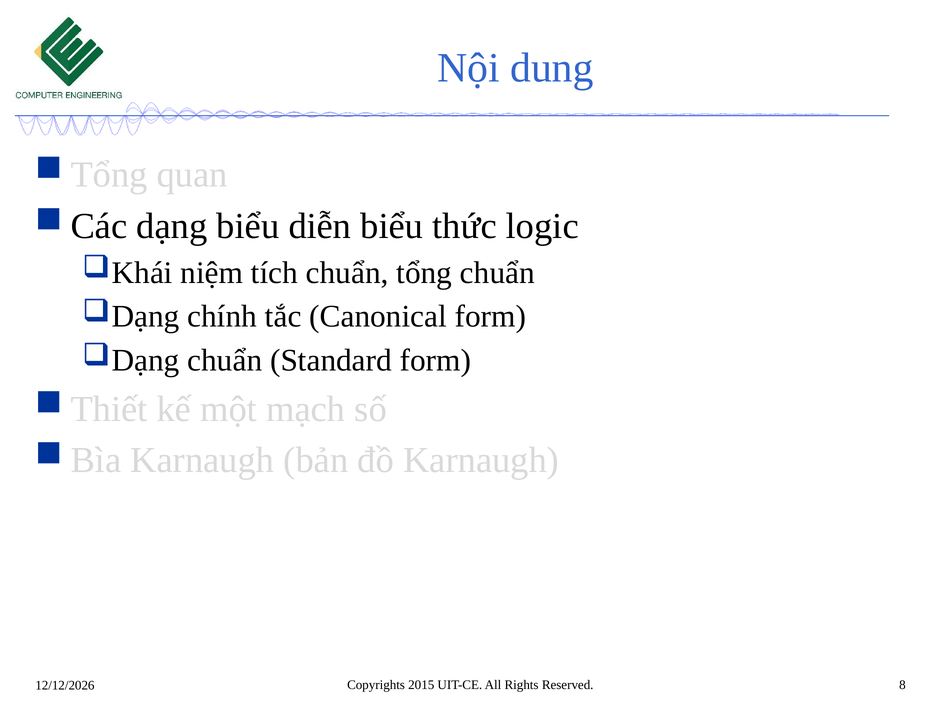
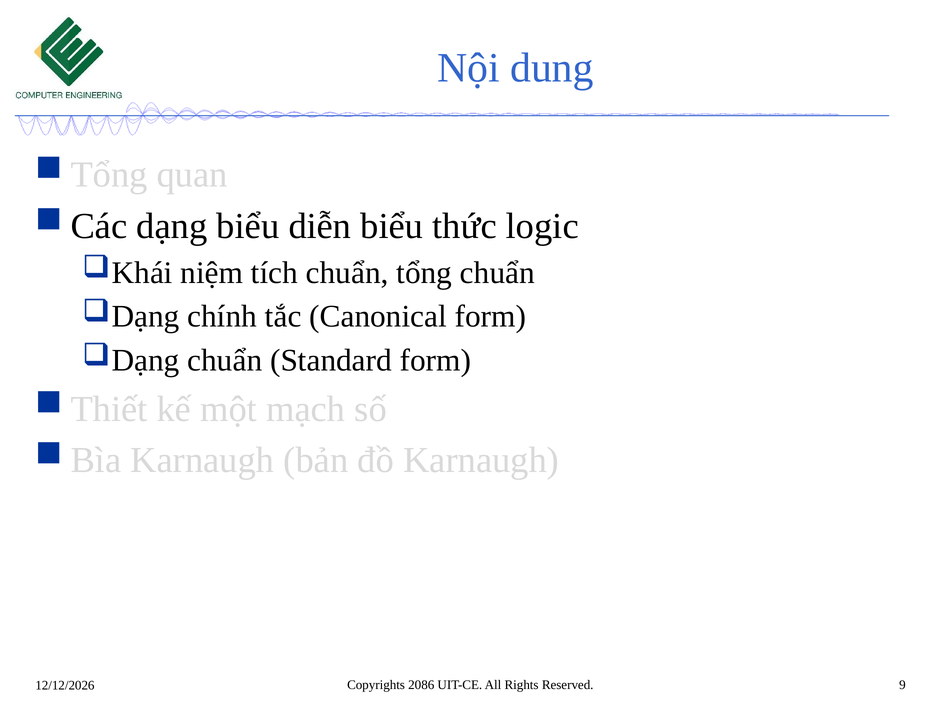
2015: 2015 -> 2086
8: 8 -> 9
